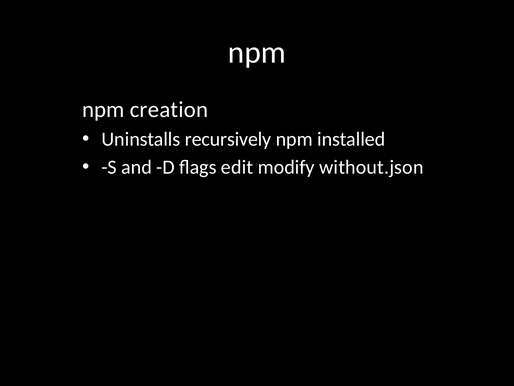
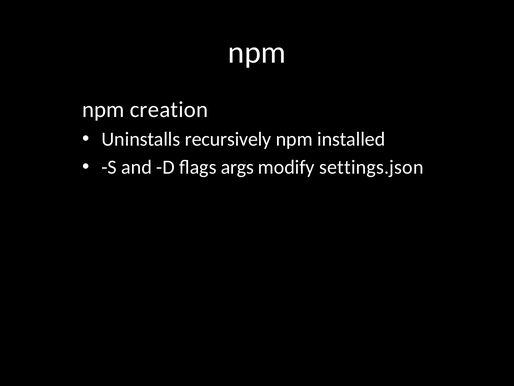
edit: edit -> args
without.json: without.json -> settings.json
